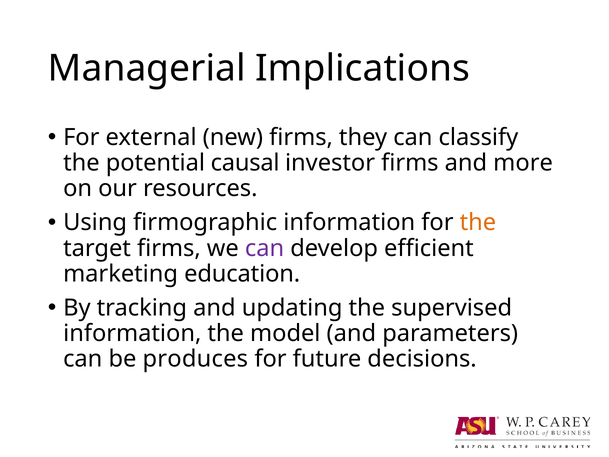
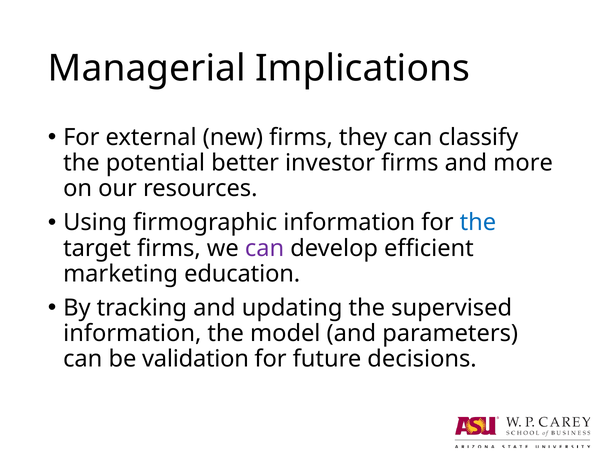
causal: causal -> better
the at (478, 222) colour: orange -> blue
produces: produces -> validation
